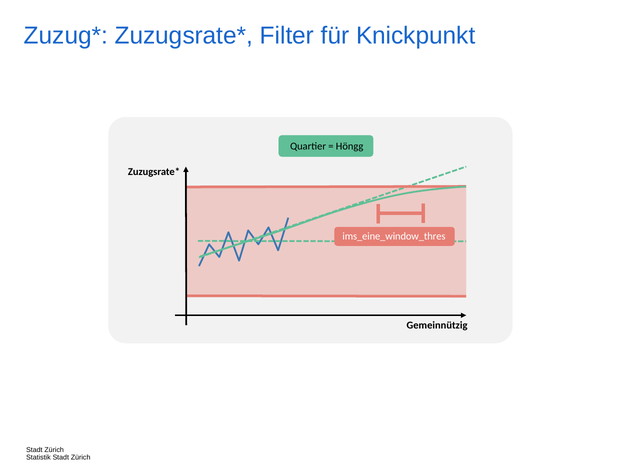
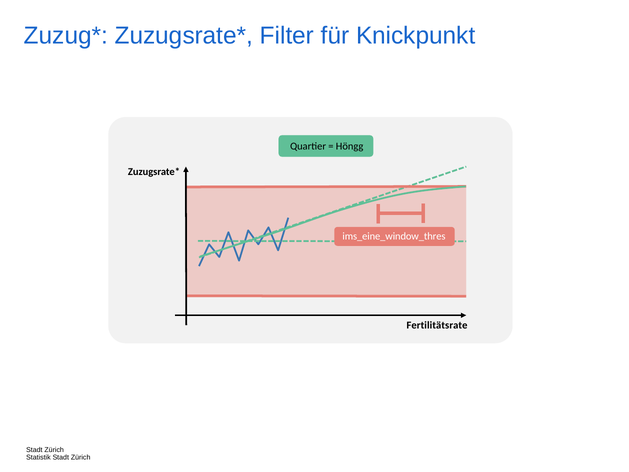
Gemeinnützig: Gemeinnützig -> Fertilitätsrate
